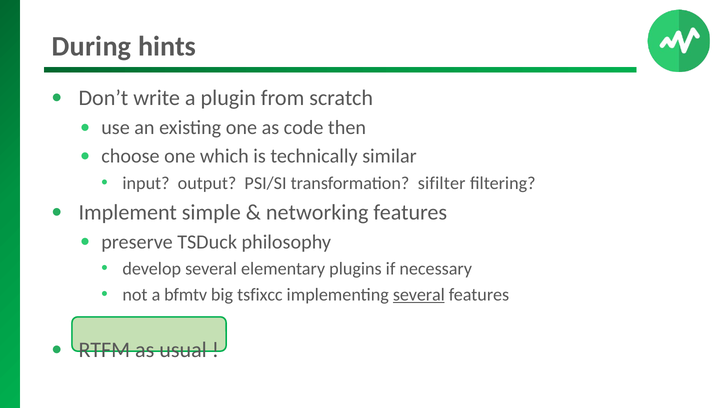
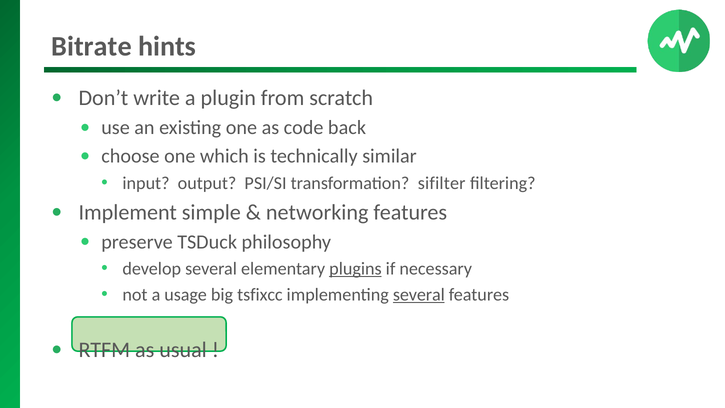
During: During -> Bitrate
then: then -> back
plugins underline: none -> present
bfmtv: bfmtv -> usage
